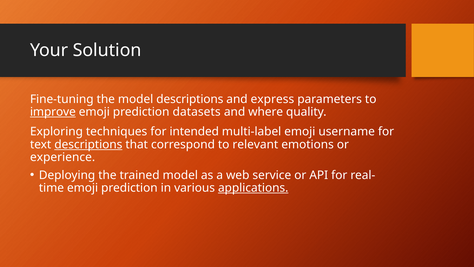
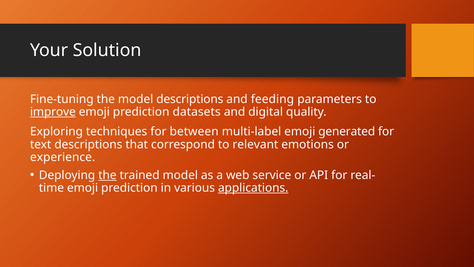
express: express -> feeding
where: where -> digital
intended: intended -> between
username: username -> generated
descriptions at (88, 144) underline: present -> none
the at (107, 175) underline: none -> present
